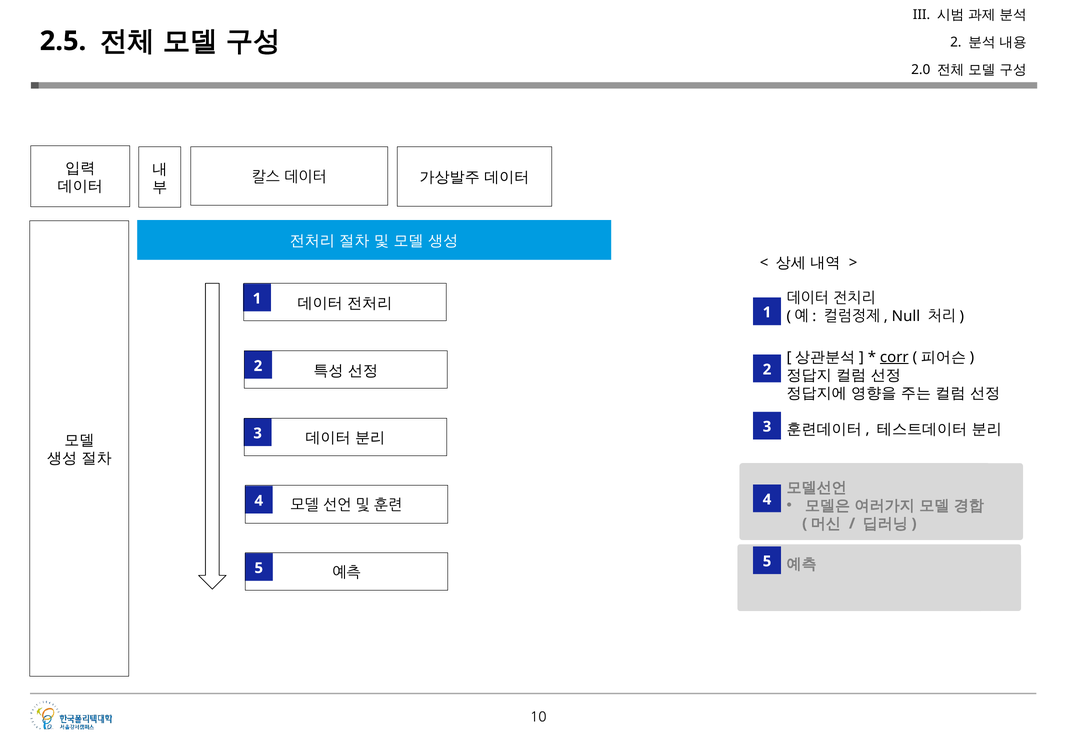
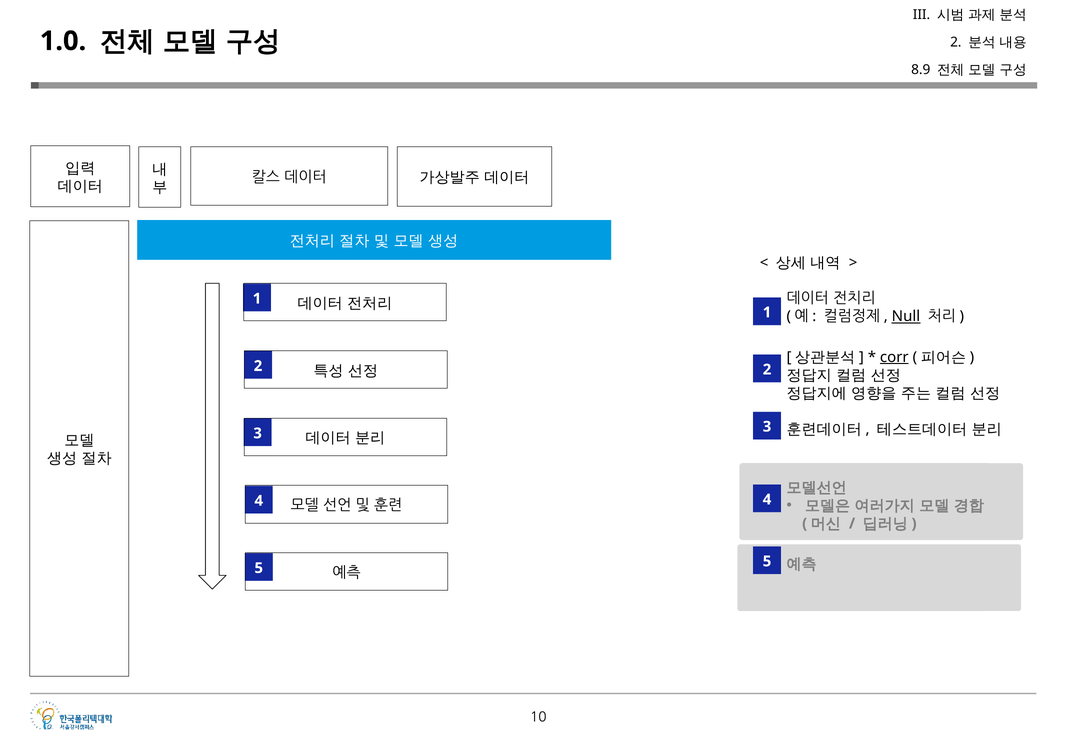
2.5: 2.5 -> 1.0
2.0: 2.0 -> 8.9
Null underline: none -> present
